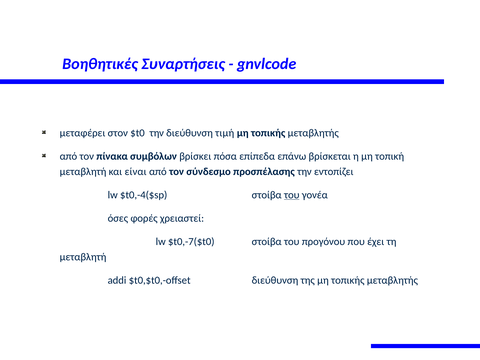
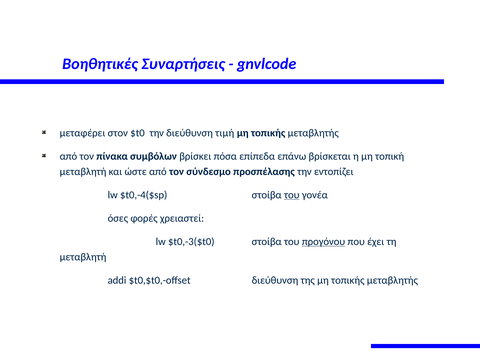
είναι: είναι -> ώστε
$t0,-7($t0: $t0,-7($t0 -> $t0,-3($t0
προγόνου underline: none -> present
